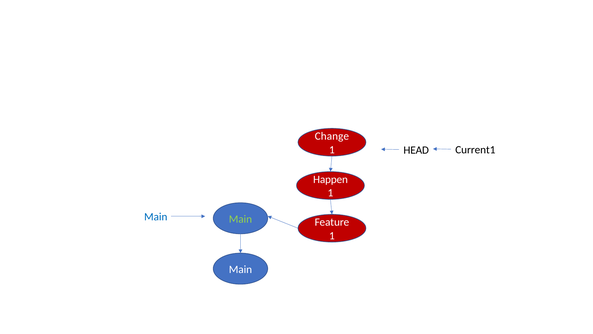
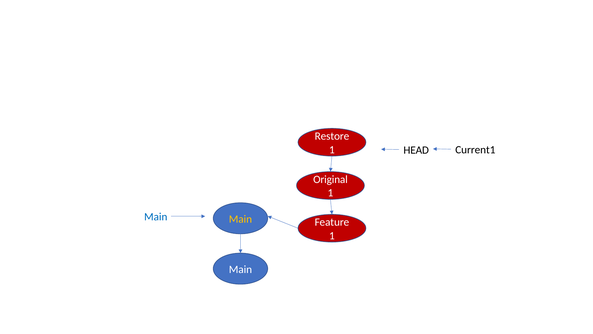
Change: Change -> Restore
Happen: Happen -> Original
Main at (240, 219) colour: light green -> yellow
